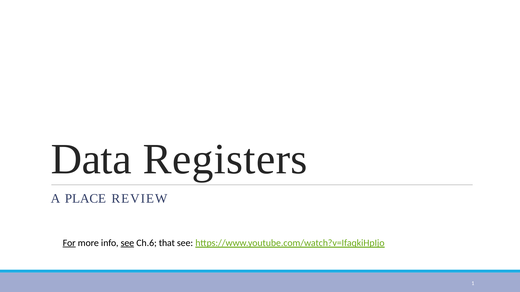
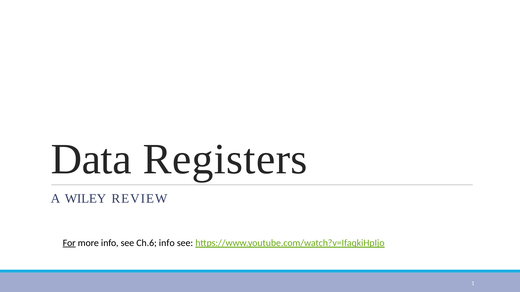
PLACE: PLACE -> WILEY
see at (127, 243) underline: present -> none
Ch.6 that: that -> info
